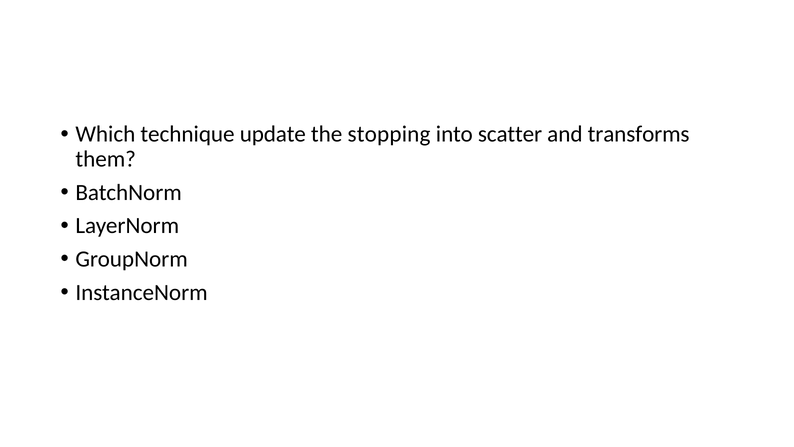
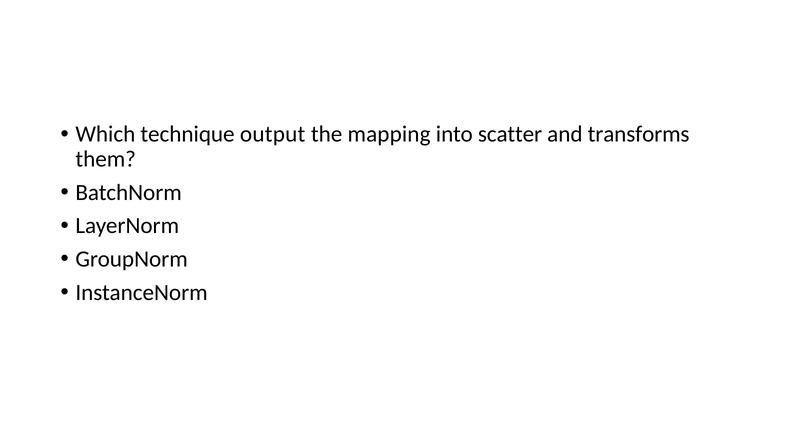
update: update -> output
stopping: stopping -> mapping
